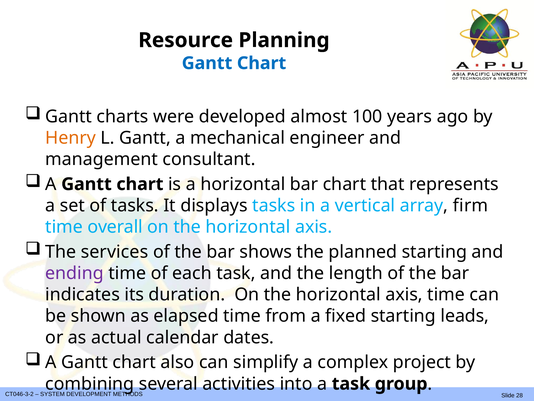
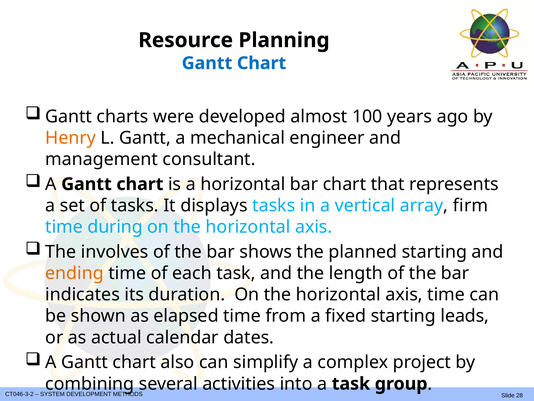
overall: overall -> during
services: services -> involves
ending colour: purple -> orange
